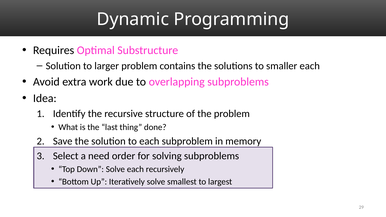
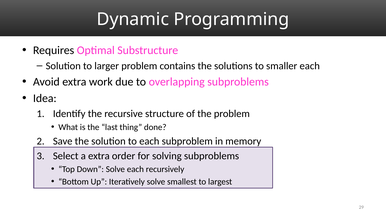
a need: need -> extra
